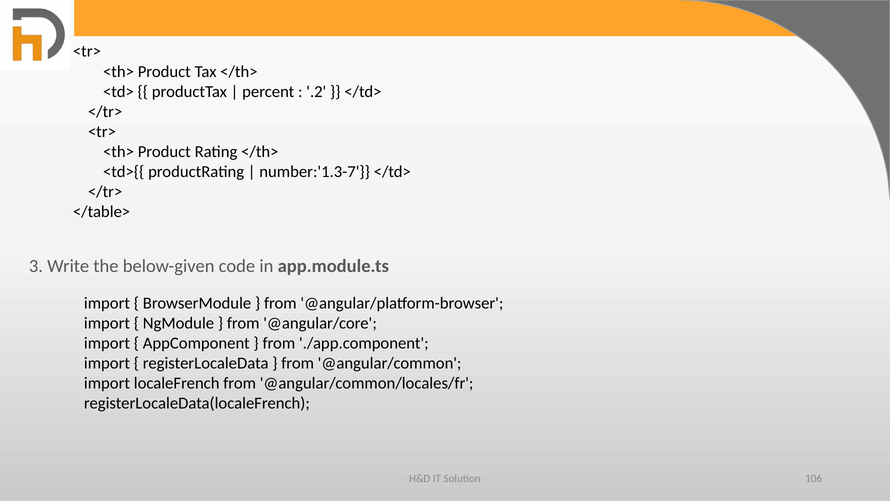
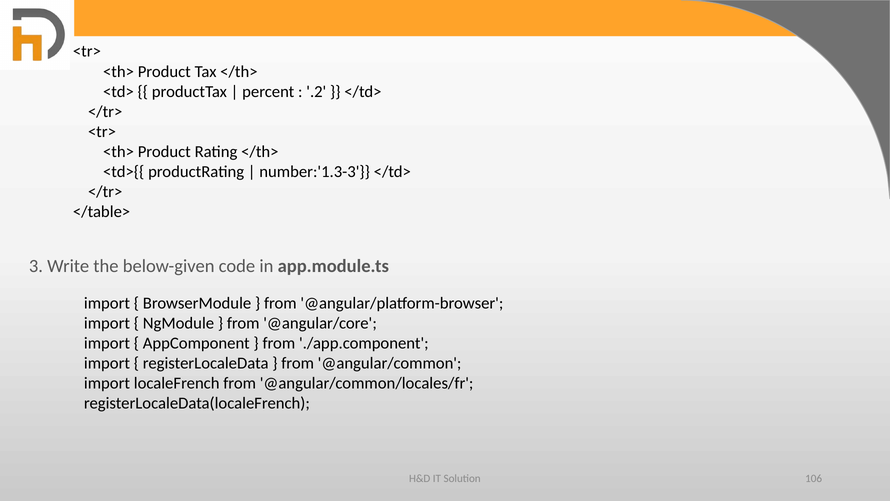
number:'1.3-7: number:'1.3-7 -> number:'1.3-3
